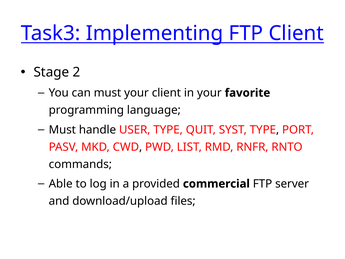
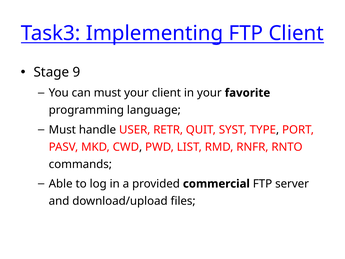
2: 2 -> 9
USER TYPE: TYPE -> RETR
